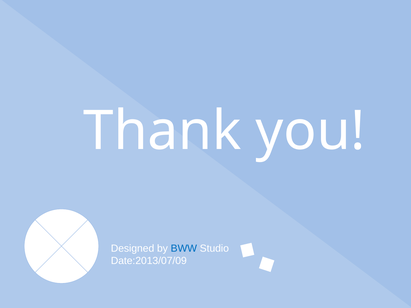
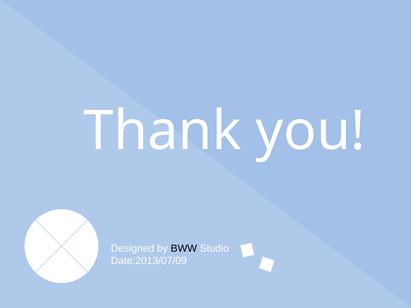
BWW colour: blue -> black
